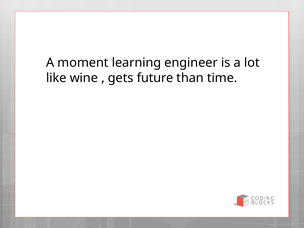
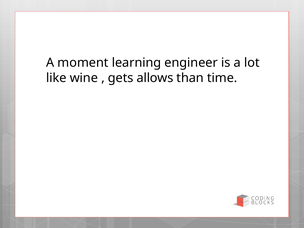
future: future -> allows
